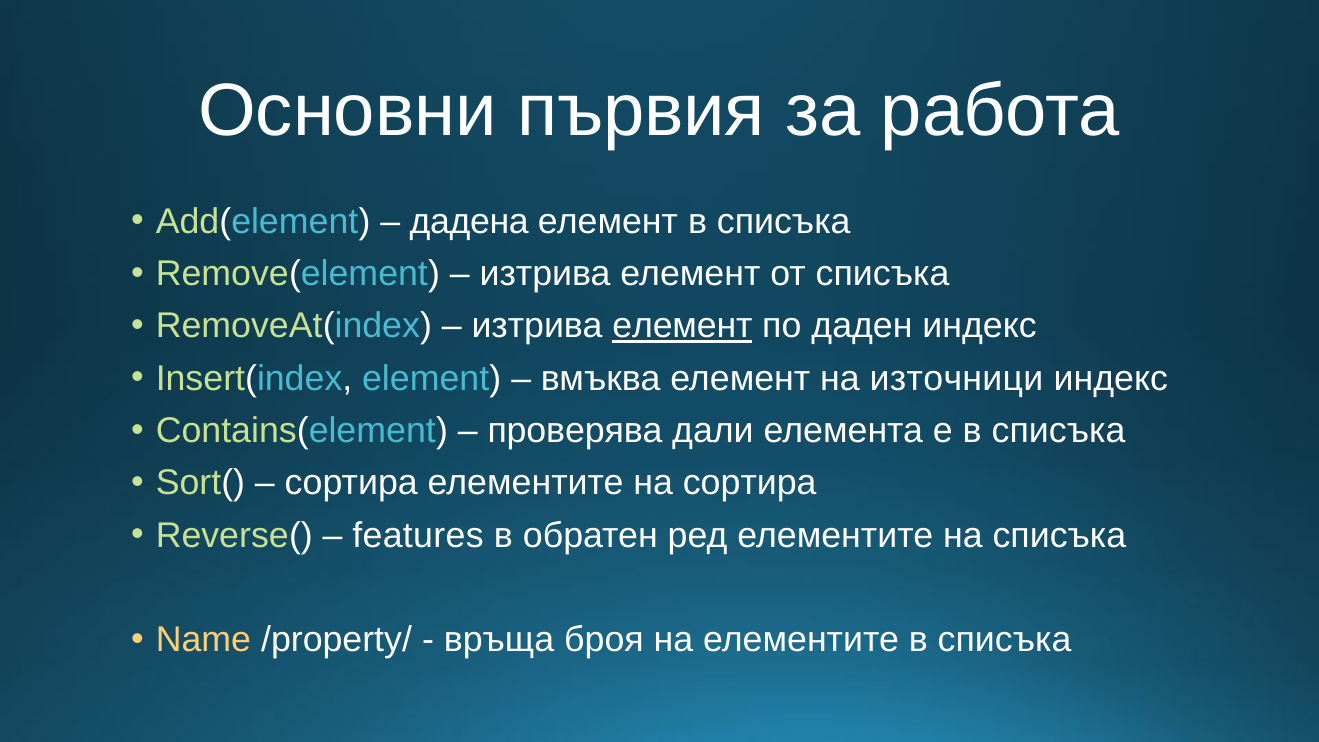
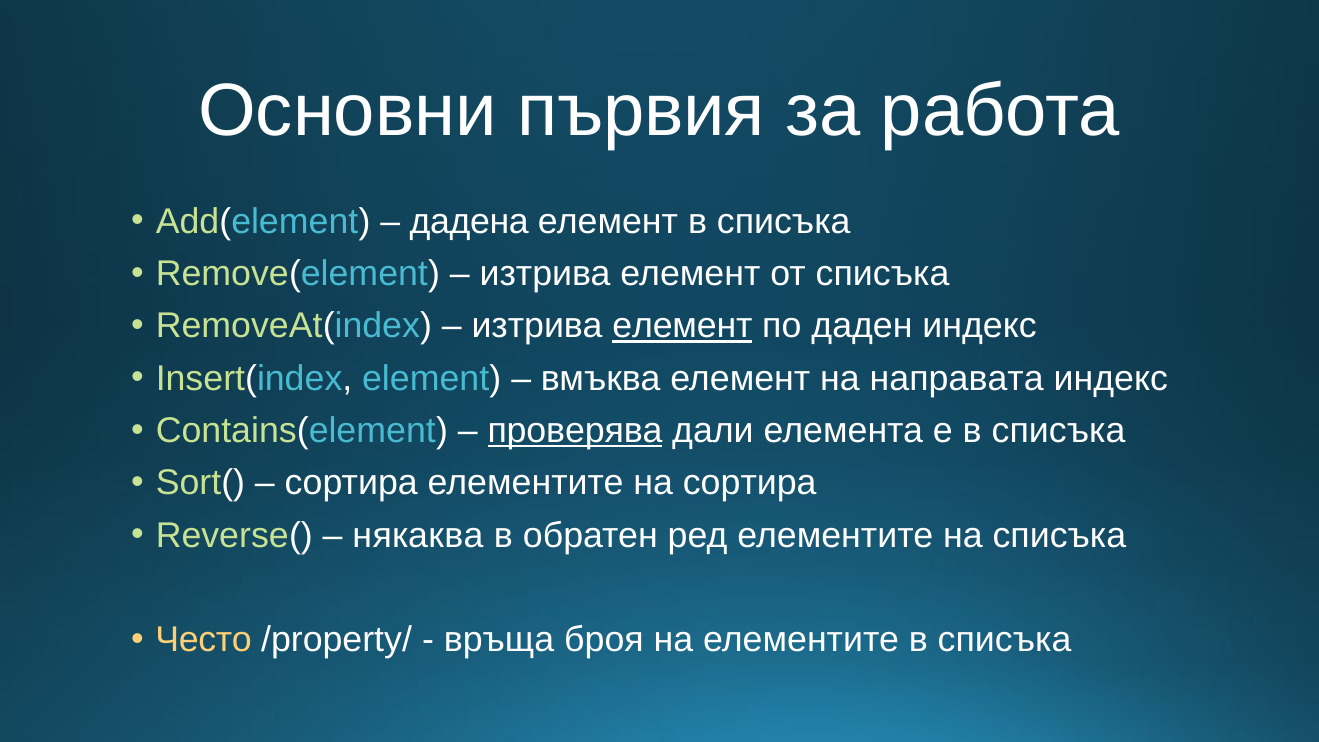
източници: източници -> направата
проверява underline: none -> present
features: features -> някаква
Name: Name -> Често
